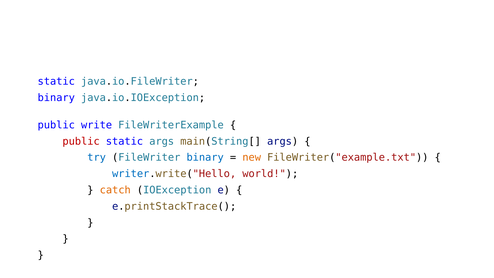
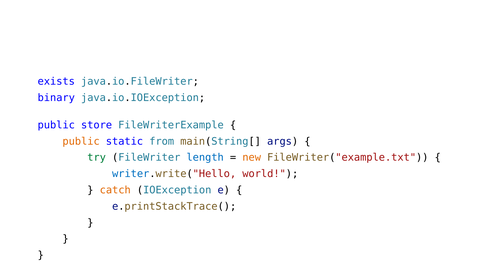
static at (56, 81): static -> exists
write: write -> store
public at (81, 141) colour: red -> orange
static args: args -> from
try colour: blue -> green
FileWriter binary: binary -> length
